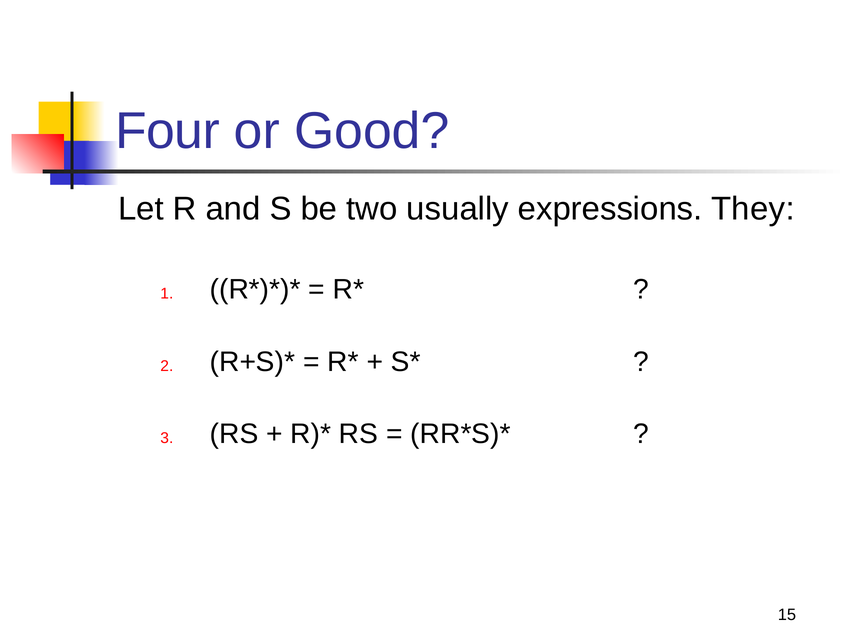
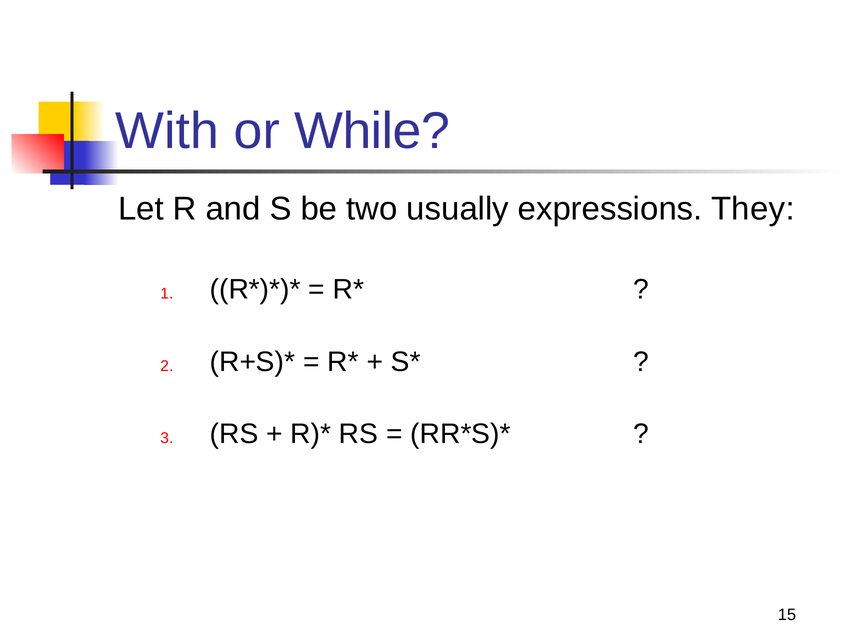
Four: Four -> With
Good: Good -> While
